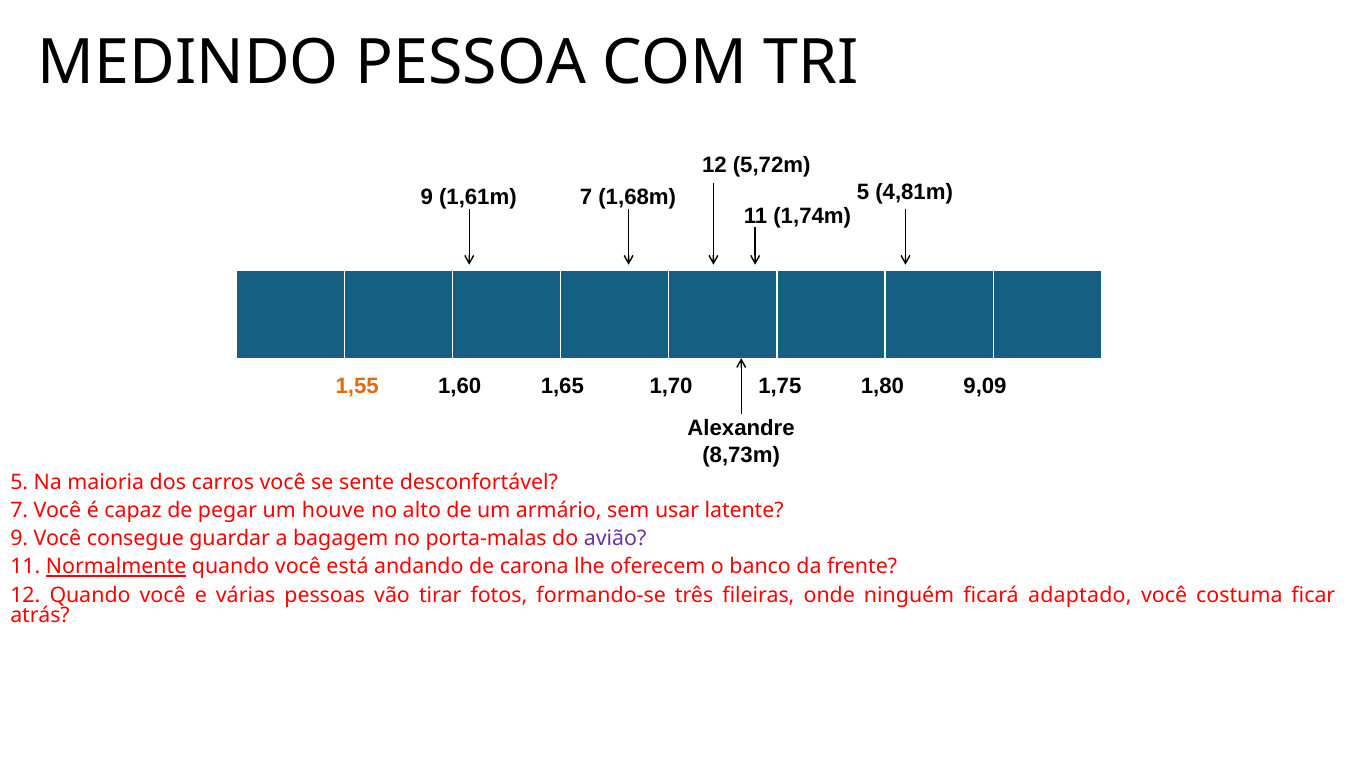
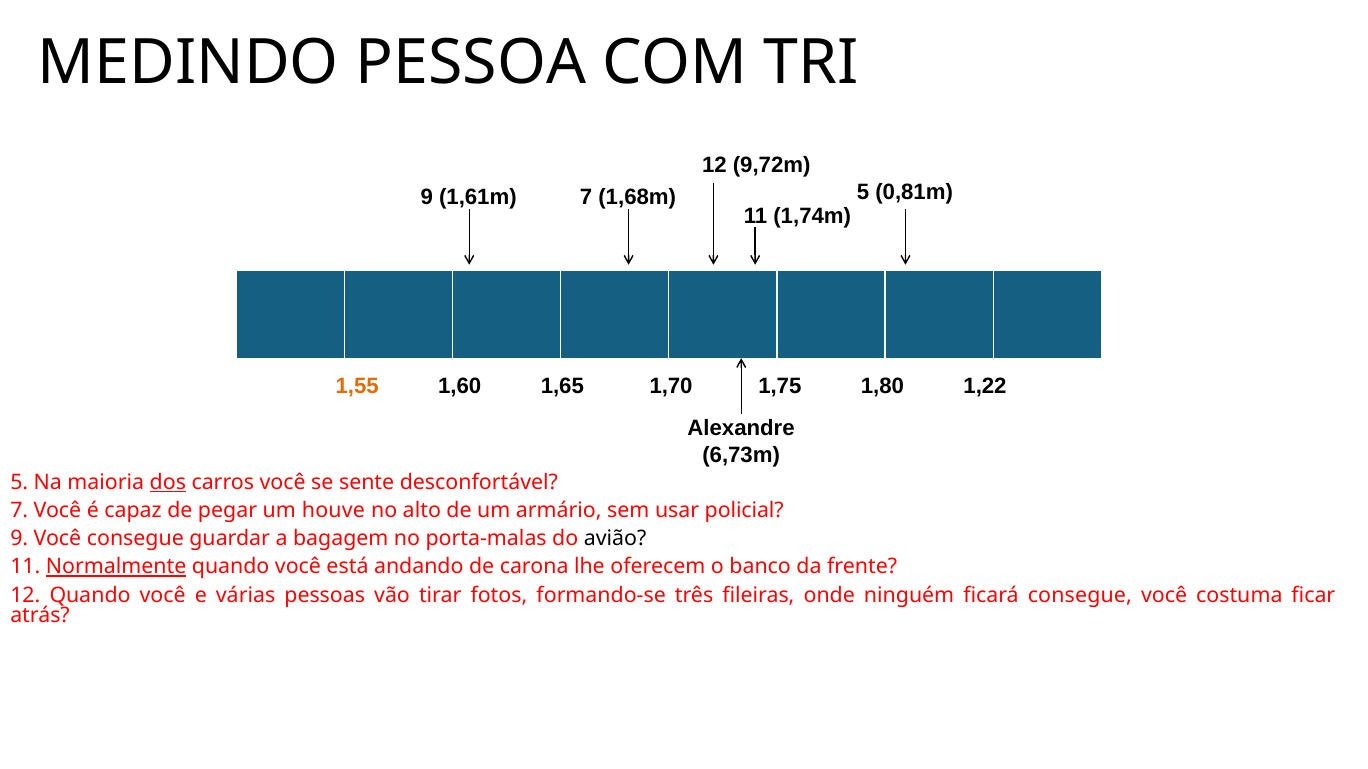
5,72m: 5,72m -> 9,72m
4,81m: 4,81m -> 0,81m
9,09: 9,09 -> 1,22
8,73m: 8,73m -> 6,73m
dos underline: none -> present
latente: latente -> policial
avião colour: purple -> black
ficará adaptado: adaptado -> consegue
